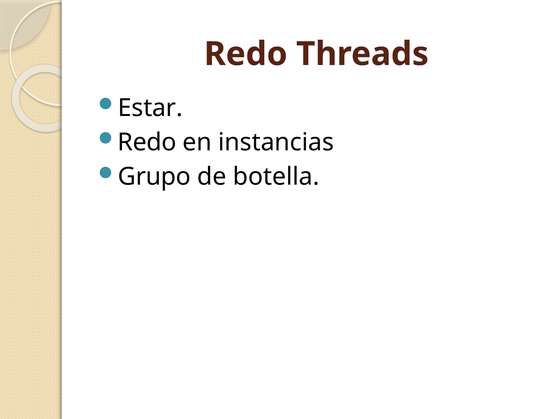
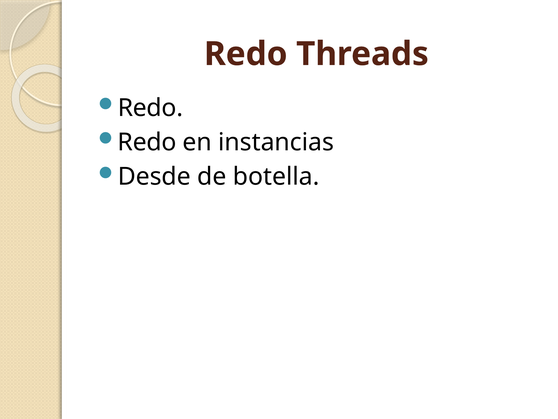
Estar at (150, 108): Estar -> Redo
Grupo: Grupo -> Desde
